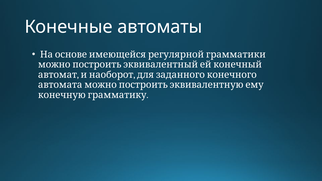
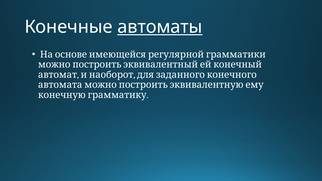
автоматы underline: none -> present
